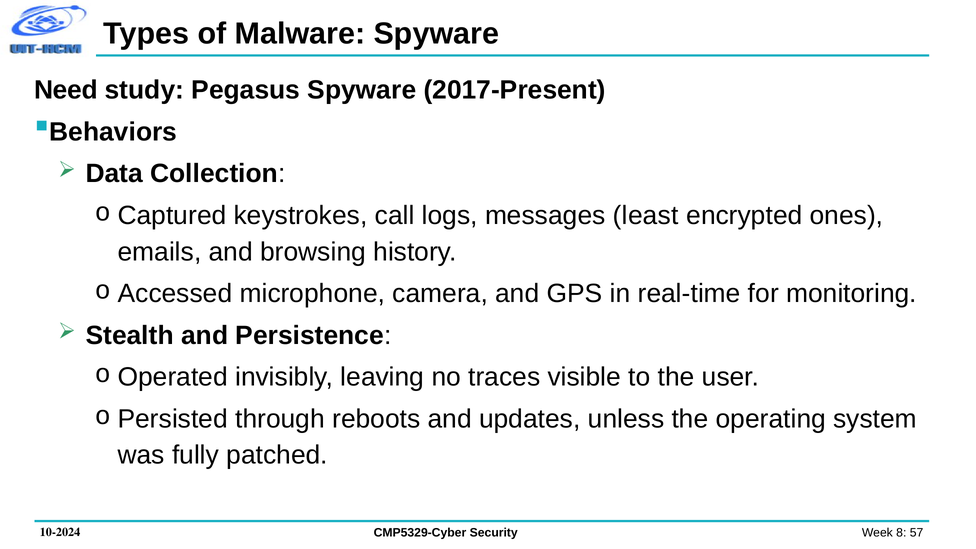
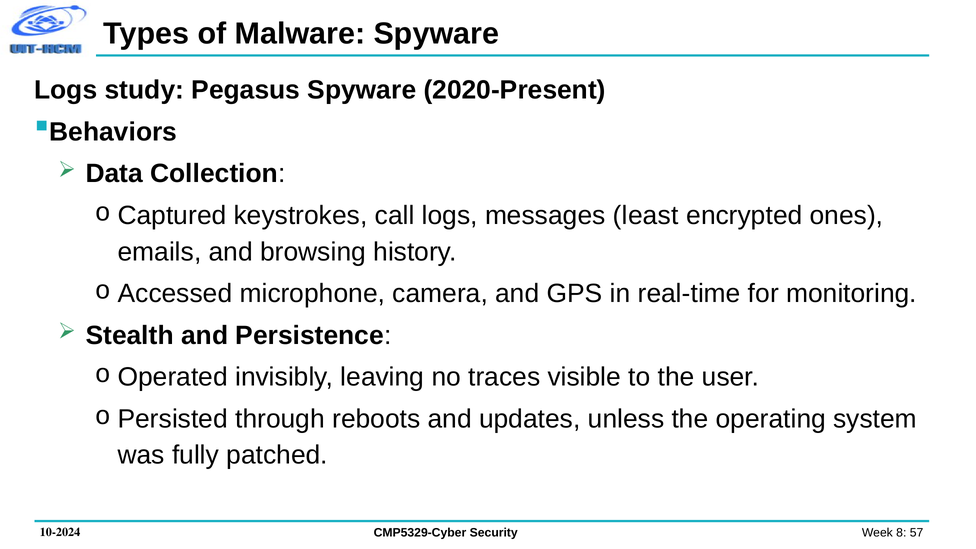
Need at (66, 90): Need -> Logs
2017-Present: 2017-Present -> 2020-Present
